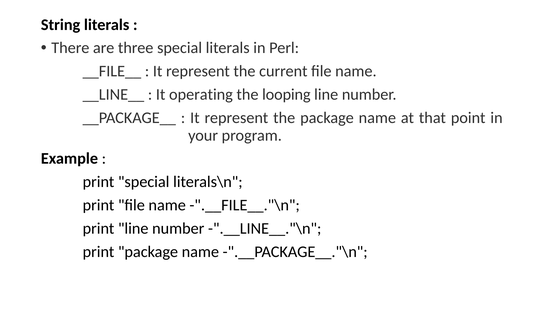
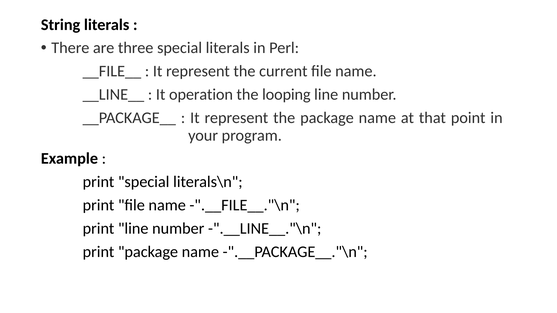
operating: operating -> operation
